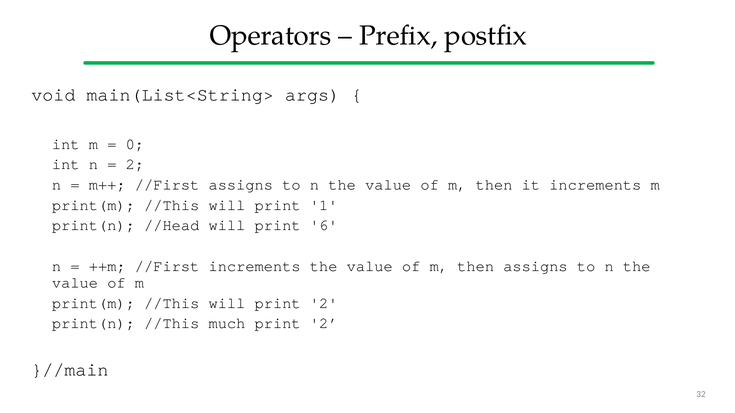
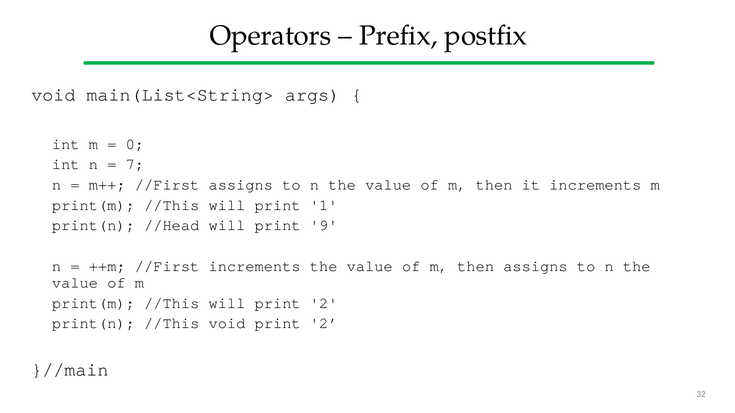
2 at (135, 165): 2 -> 7
6: 6 -> 9
//This much: much -> void
